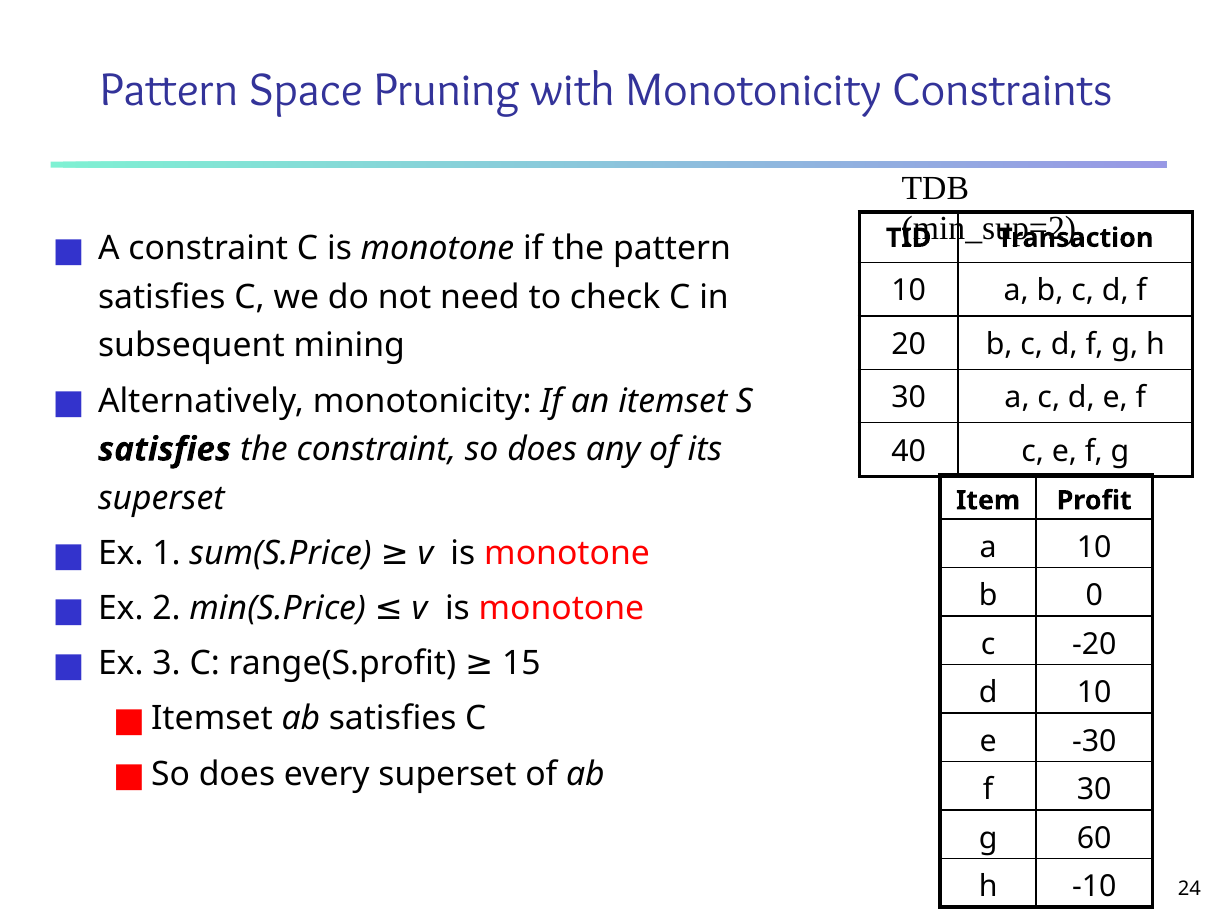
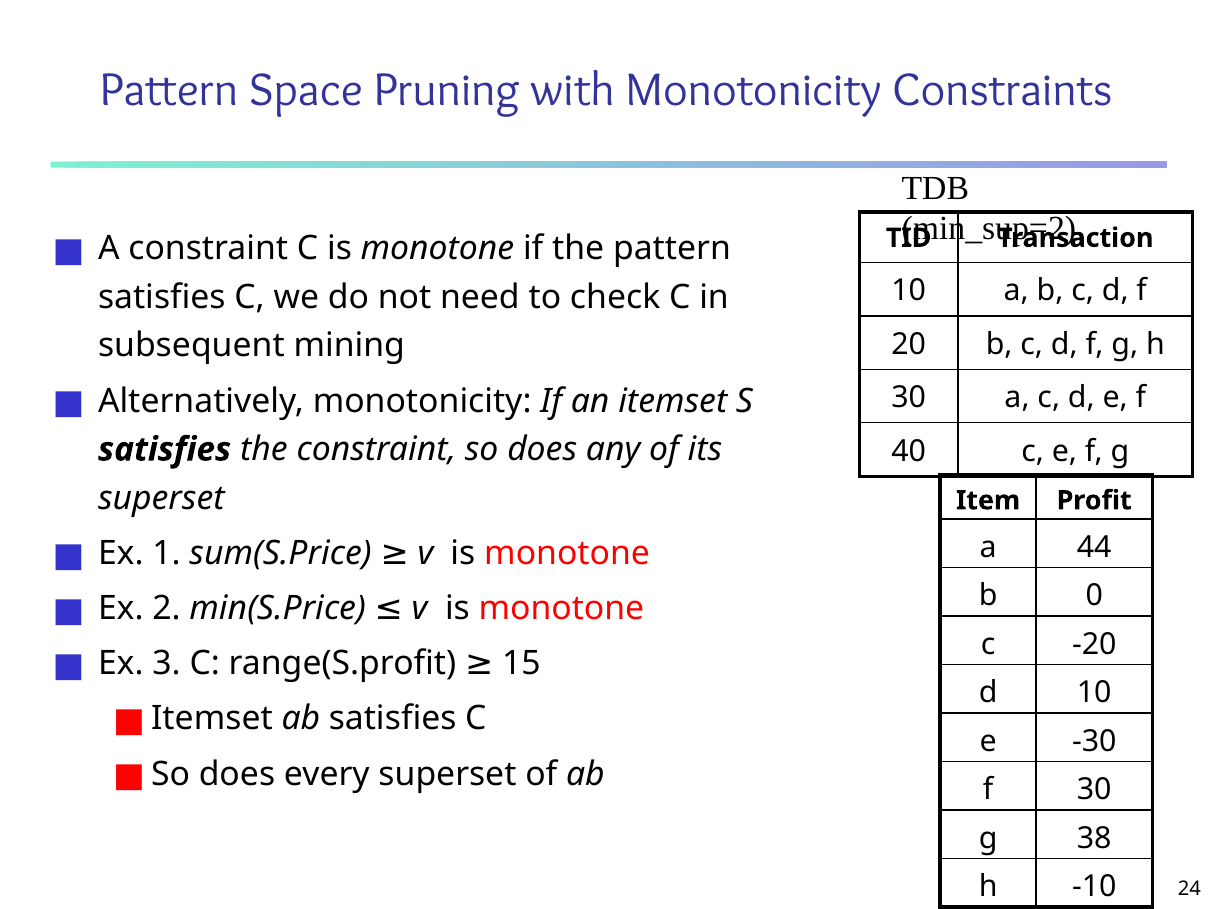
a 10: 10 -> 44
60: 60 -> 38
